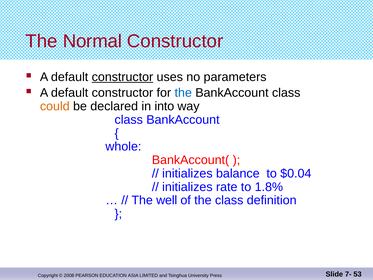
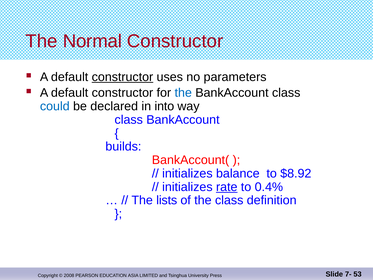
could colour: orange -> blue
whole: whole -> builds
$0.04: $0.04 -> $8.92
rate underline: none -> present
1.8%: 1.8% -> 0.4%
well: well -> lists
